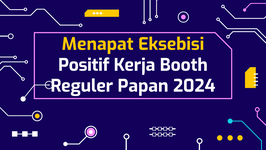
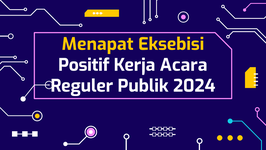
Booth: Booth -> Acara
Papan: Papan -> Publik
